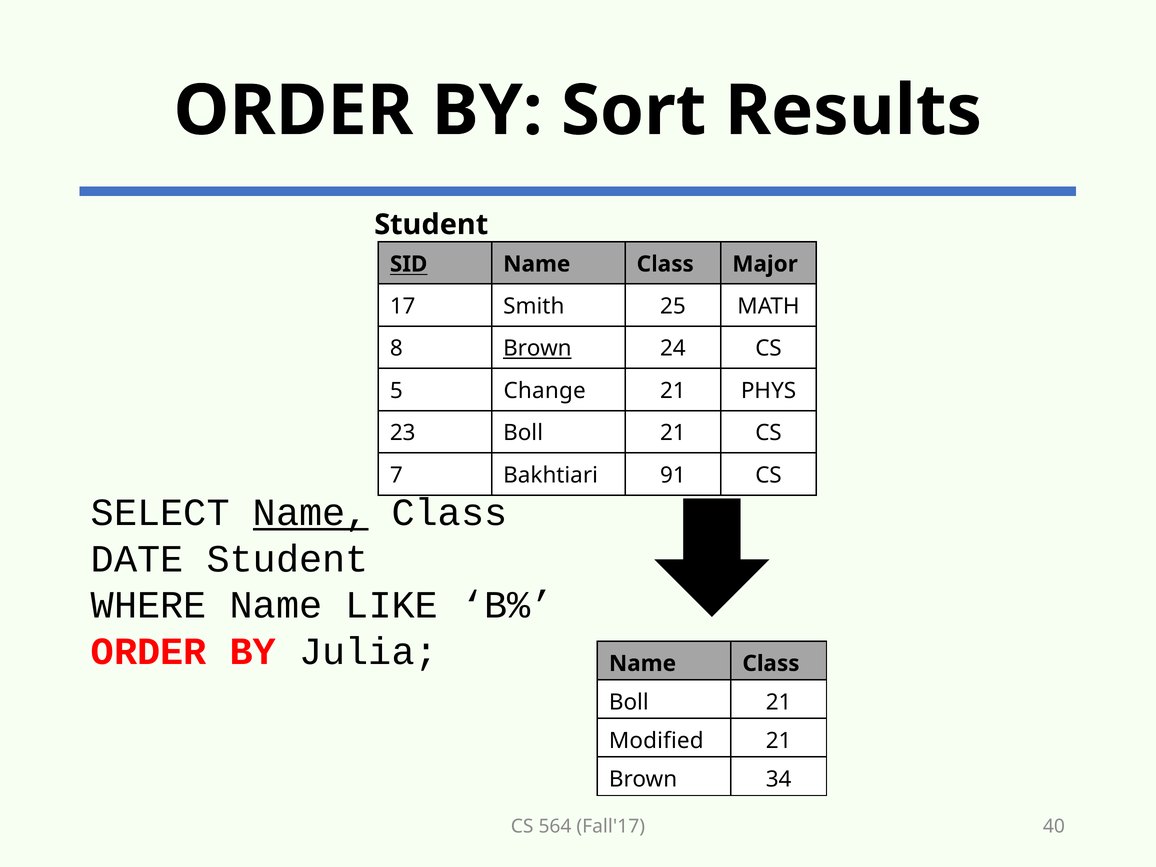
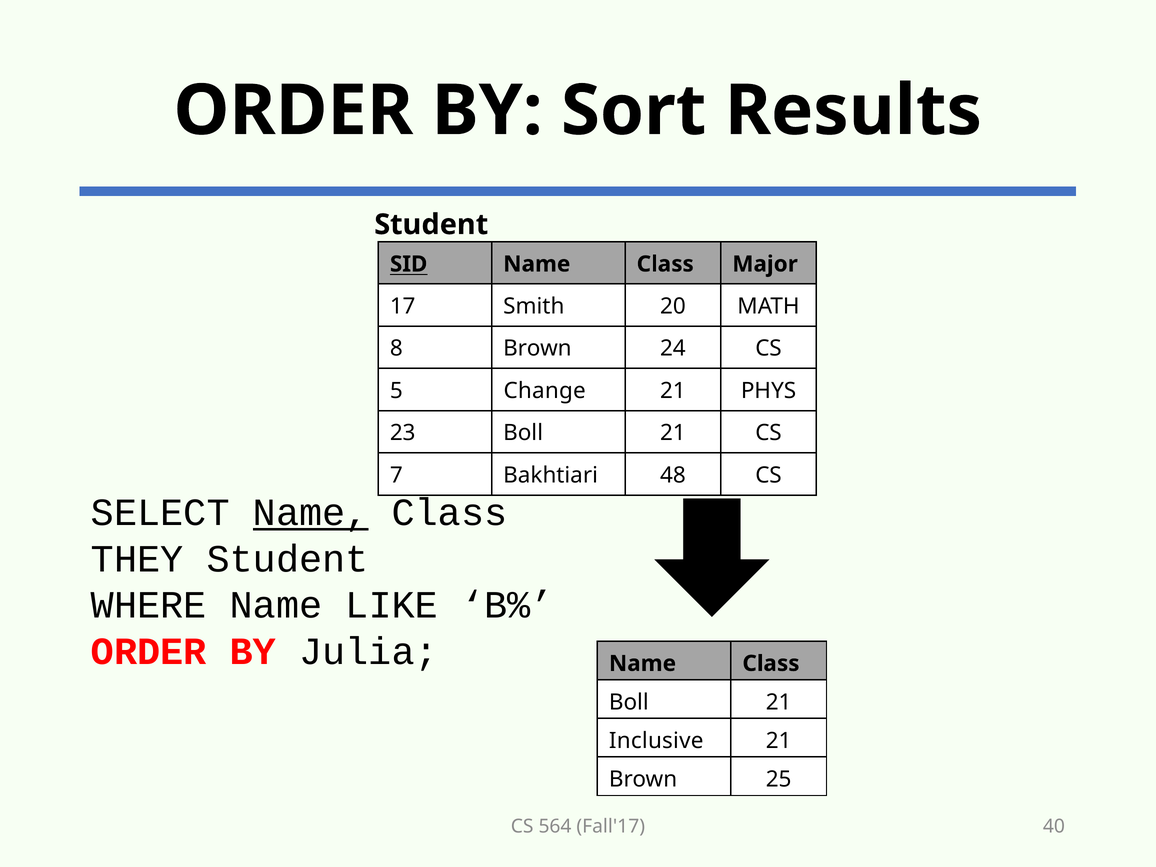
25: 25 -> 20
Brown at (537, 349) underline: present -> none
91: 91 -> 48
DATE: DATE -> THEY
Modified: Modified -> Inclusive
34: 34 -> 25
